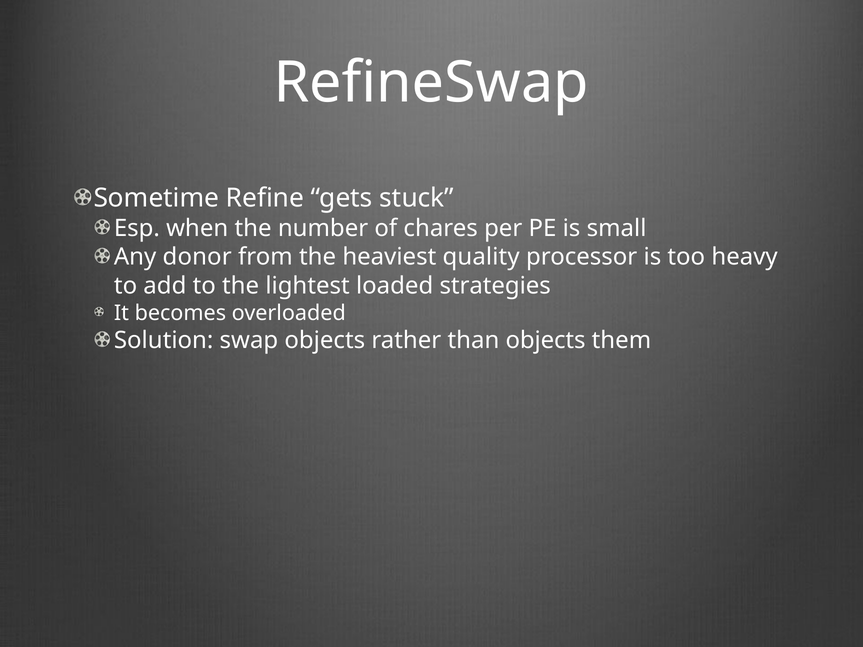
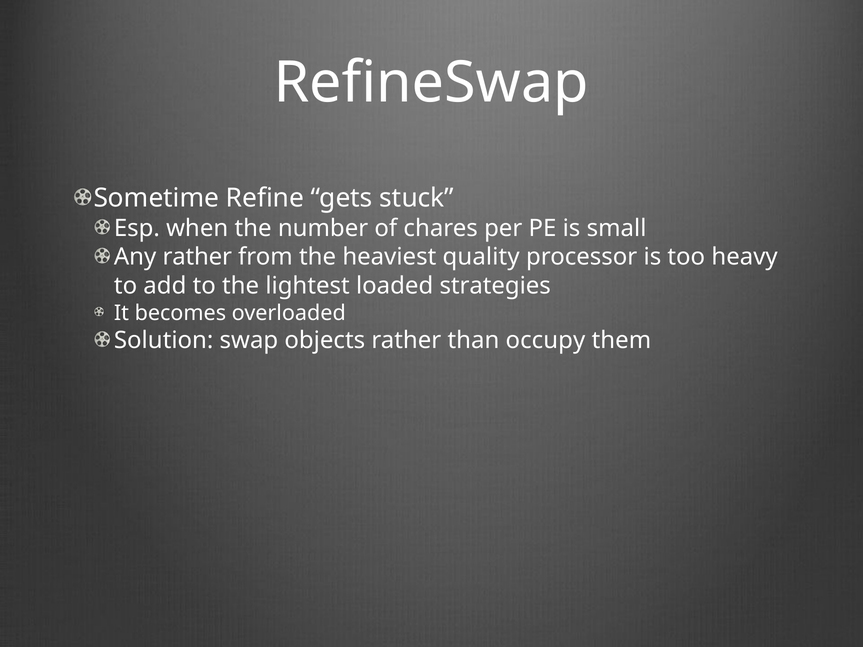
Any donor: donor -> rather
than objects: objects -> occupy
